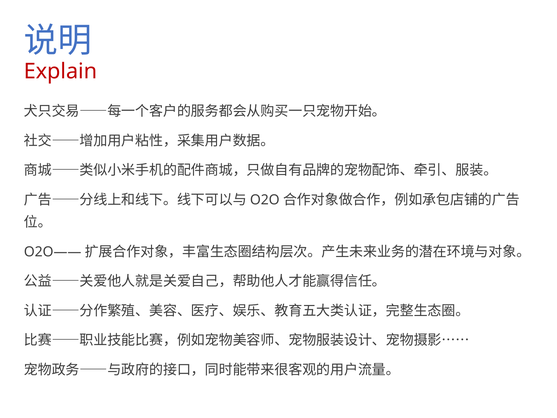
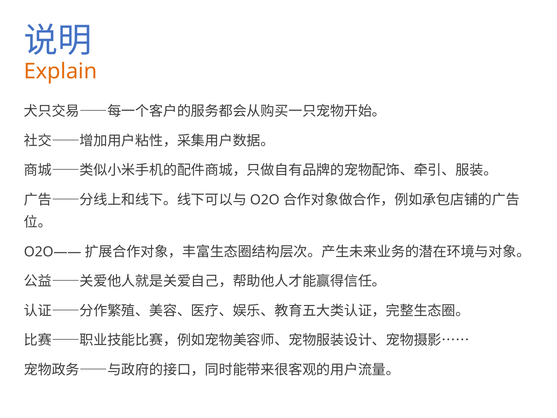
Explain colour: red -> orange
